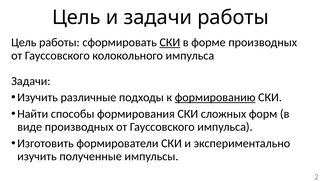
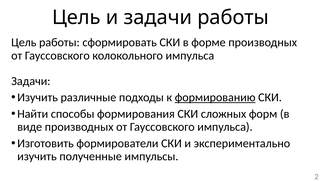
СКИ at (170, 42) underline: present -> none
